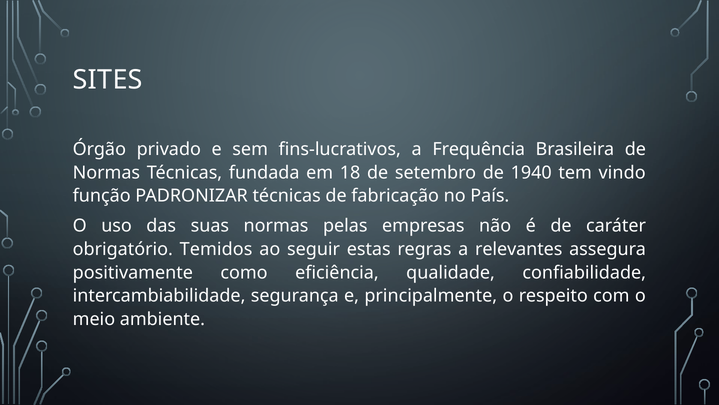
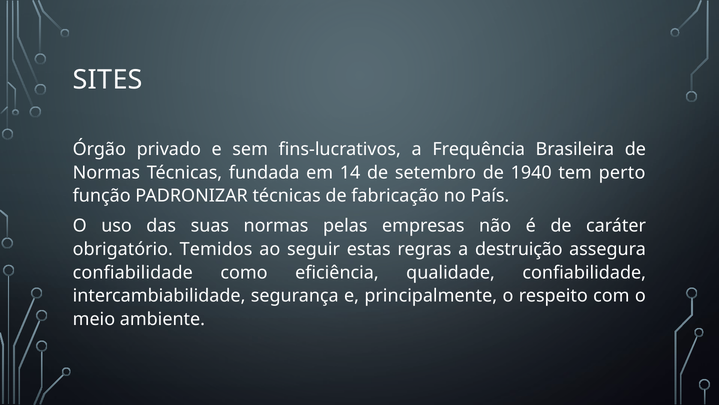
18: 18 -> 14
vindo: vindo -> perto
relevantes: relevantes -> destruição
positivamente at (133, 272): positivamente -> confiabilidade
